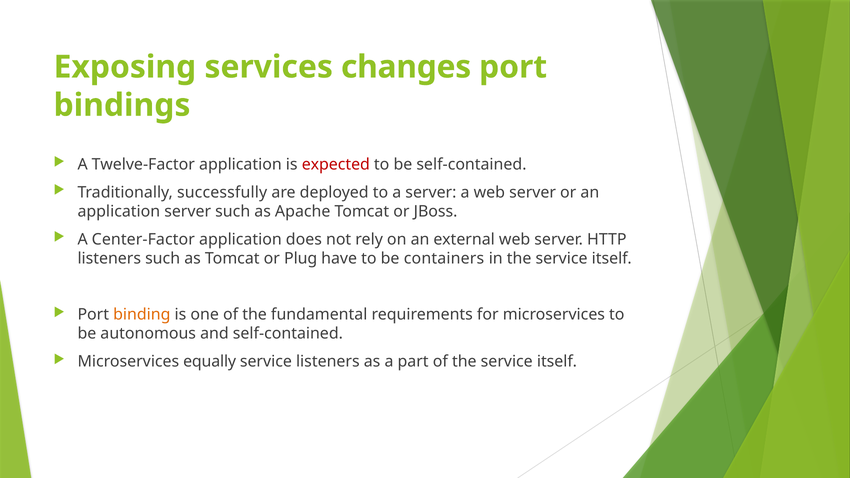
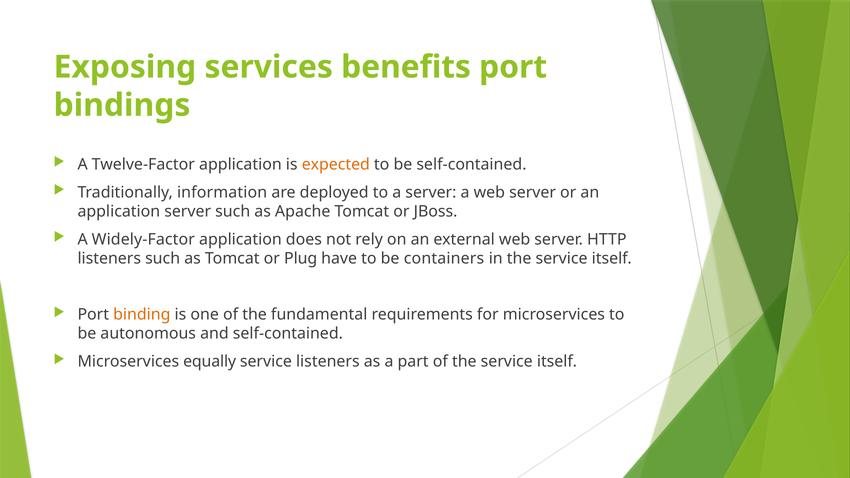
changes: changes -> benefits
expected colour: red -> orange
successfully: successfully -> information
Center-Factor: Center-Factor -> Widely-Factor
